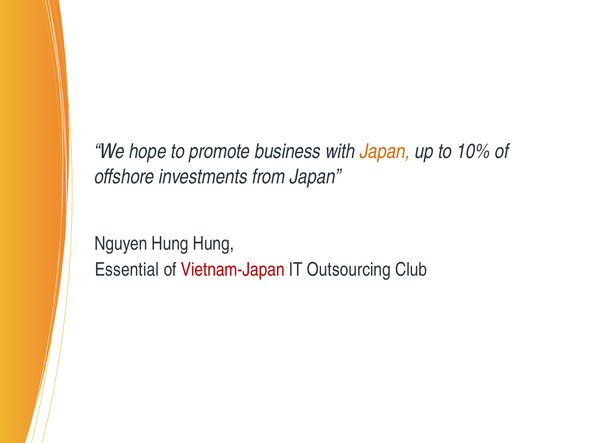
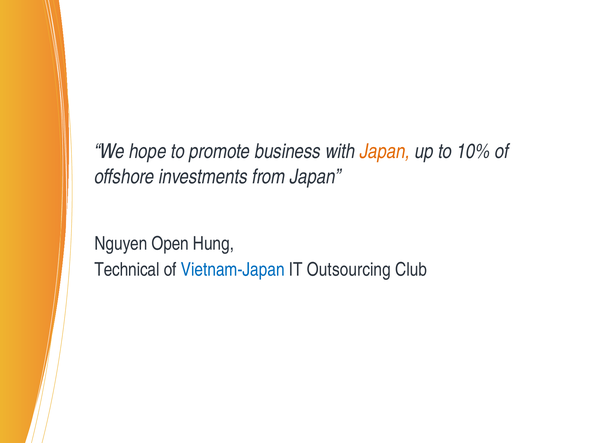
Nguyen Hung: Hung -> Open
Essential: Essential -> Technical
Vietnam-Japan colour: red -> blue
